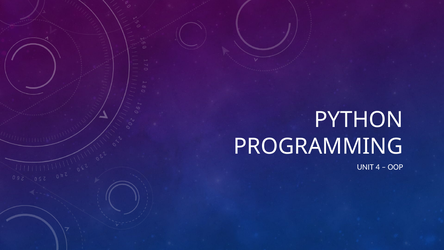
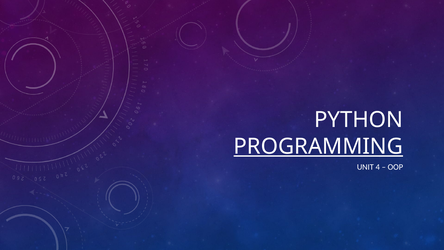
PROGRAMMING underline: none -> present
